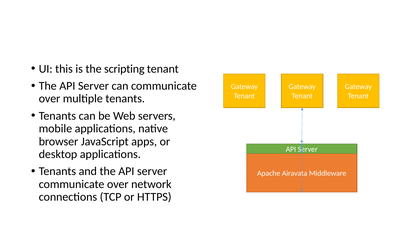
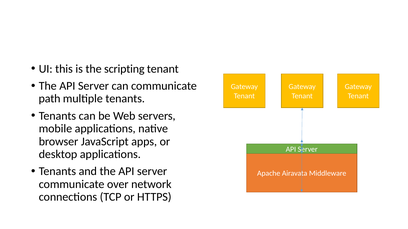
over at (50, 99): over -> path
